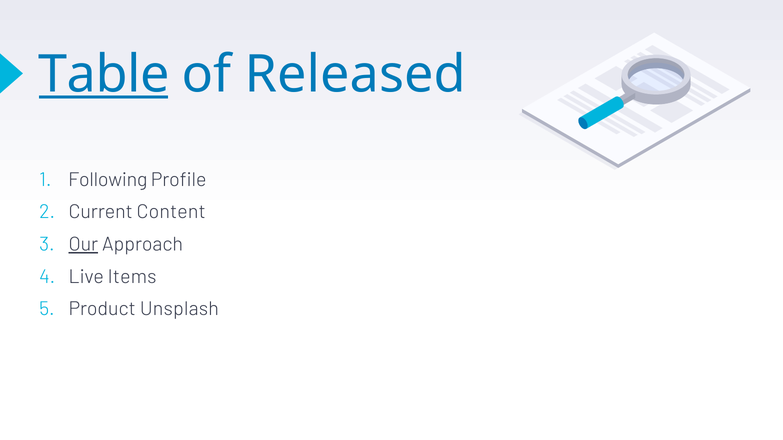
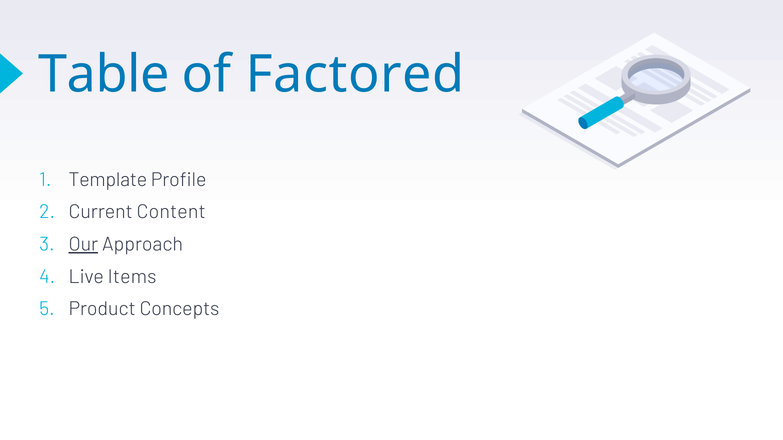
Table underline: present -> none
Released: Released -> Factored
Following: Following -> Template
Unsplash: Unsplash -> Concepts
